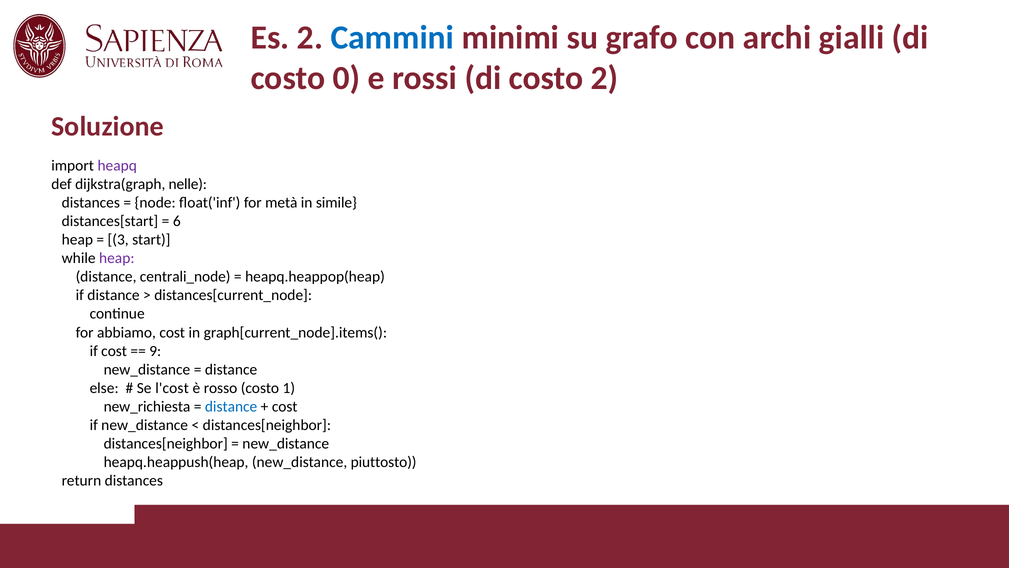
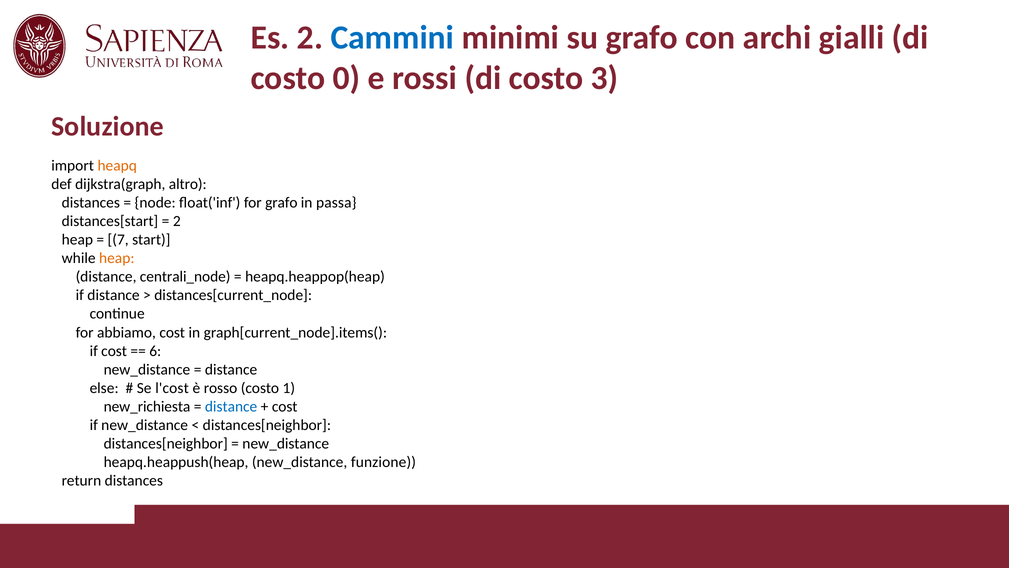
costo 2: 2 -> 3
heapq colour: purple -> orange
nelle: nelle -> altro
for metà: metà -> grafo
simile: simile -> passa
6 at (177, 221): 6 -> 2
3: 3 -> 7
heap at (117, 258) colour: purple -> orange
9: 9 -> 6
piuttosto: piuttosto -> funzione
